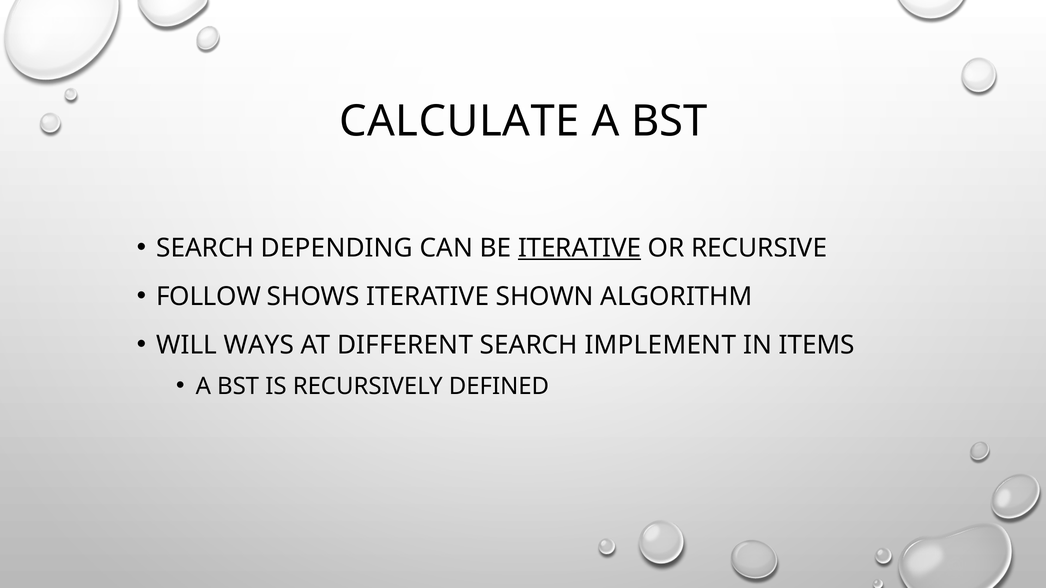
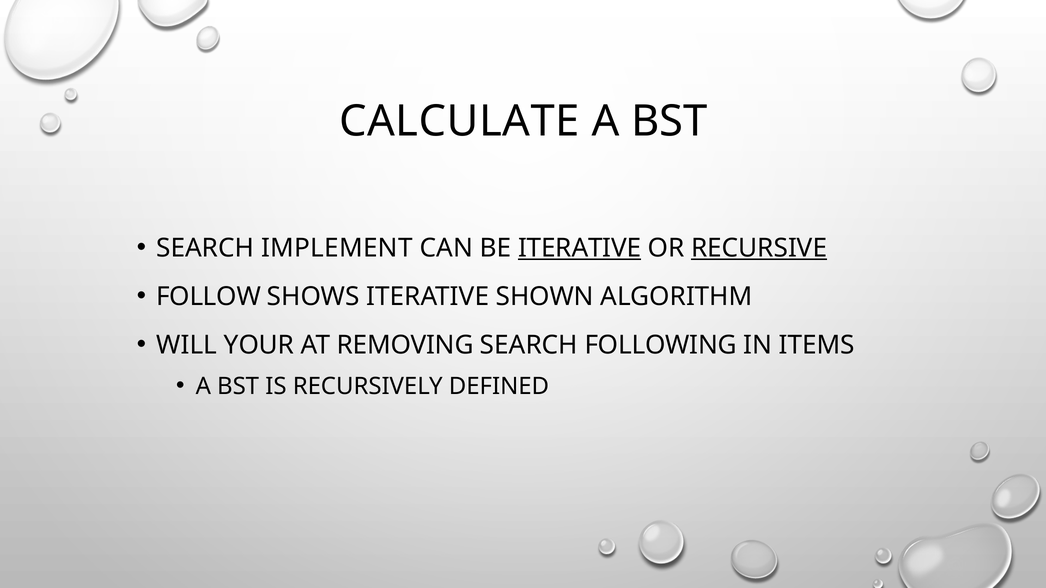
DEPENDING: DEPENDING -> IMPLEMENT
RECURSIVE underline: none -> present
WAYS: WAYS -> YOUR
DIFFERENT: DIFFERENT -> REMOVING
IMPLEMENT: IMPLEMENT -> FOLLOWING
